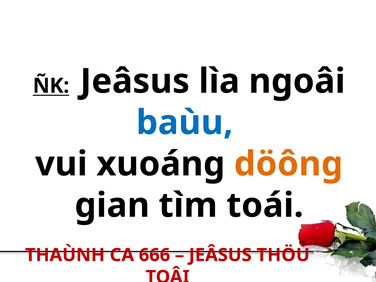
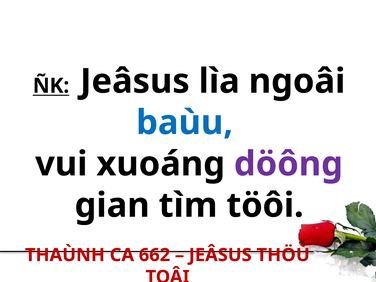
döông colour: orange -> purple
toái: toái -> töôi
666: 666 -> 662
